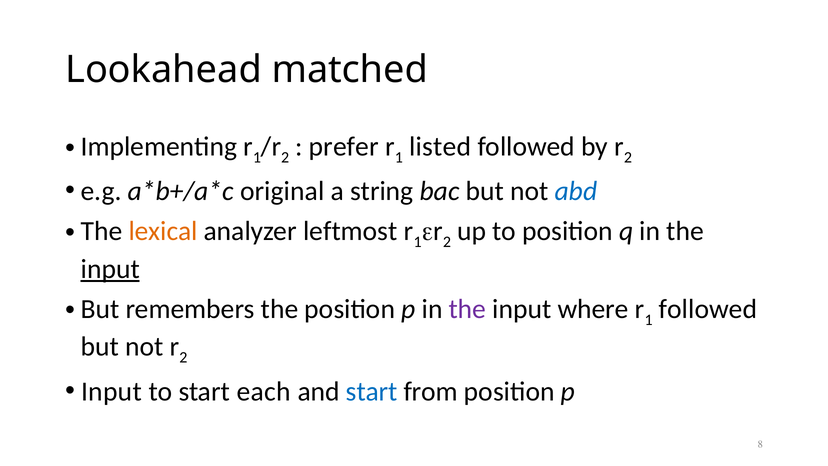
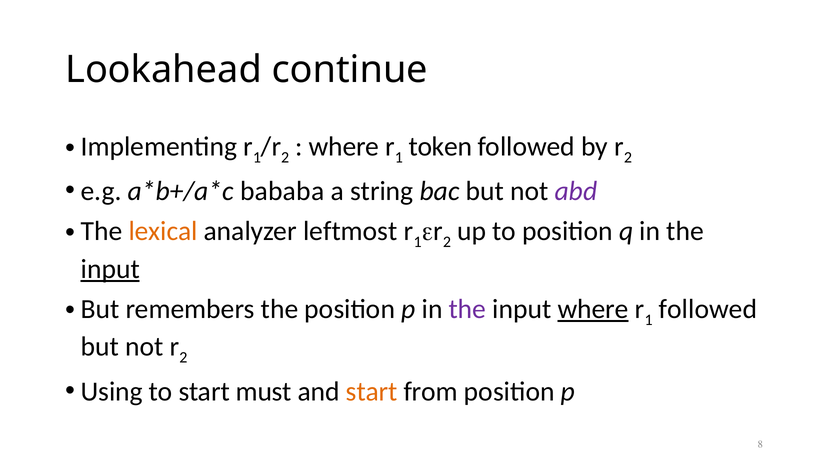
matched: matched -> continue
prefer at (344, 147): prefer -> where
listed: listed -> token
original: original -> bababa
abd colour: blue -> purple
where at (593, 309) underline: none -> present
Input at (111, 391): Input -> Using
each: each -> must
start at (372, 391) colour: blue -> orange
